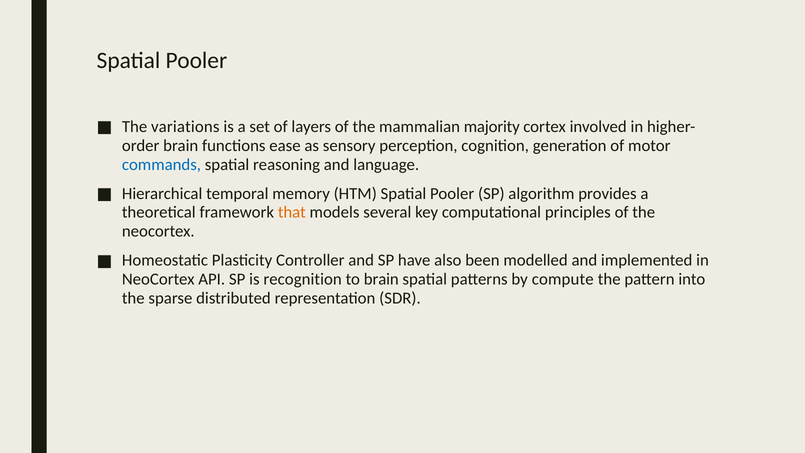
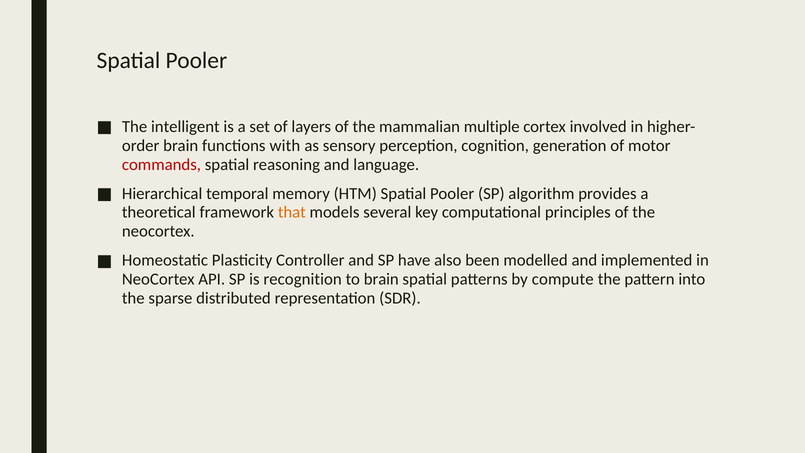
variations: variations -> intelligent
majority: majority -> multiple
ease: ease -> with
commands colour: blue -> red
